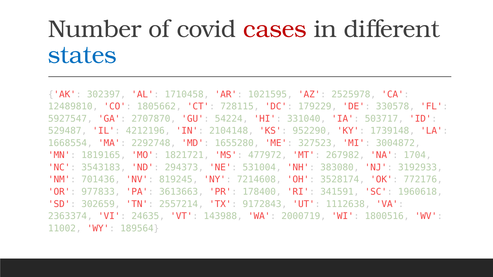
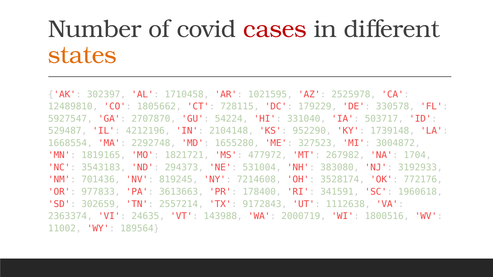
states colour: blue -> orange
